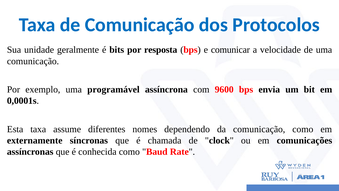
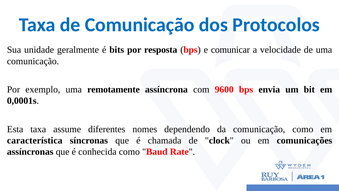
programável: programável -> remotamente
externamente: externamente -> característica
